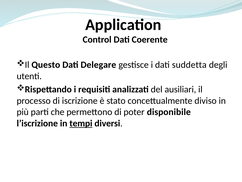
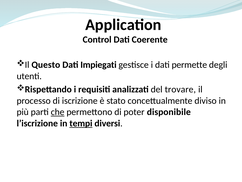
Delegare: Delegare -> Impiegati
suddetta: suddetta -> permette
ausiliari: ausiliari -> trovare
che underline: none -> present
